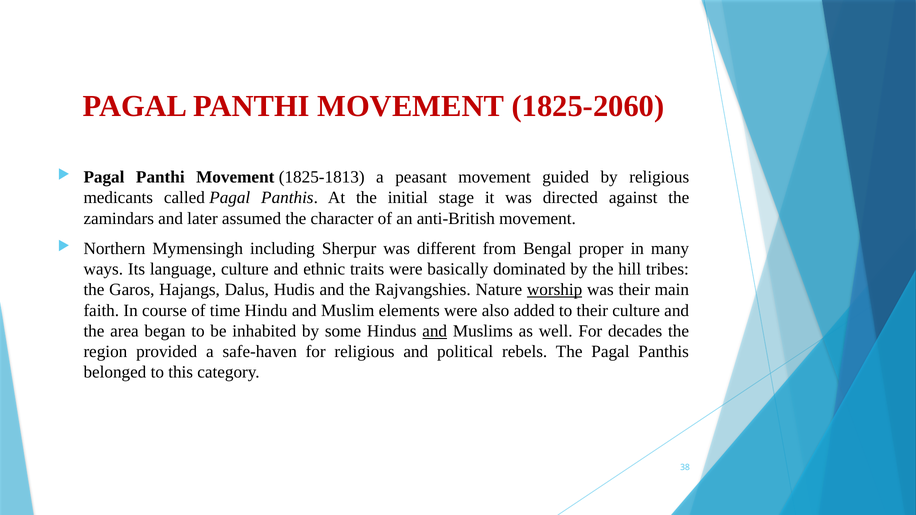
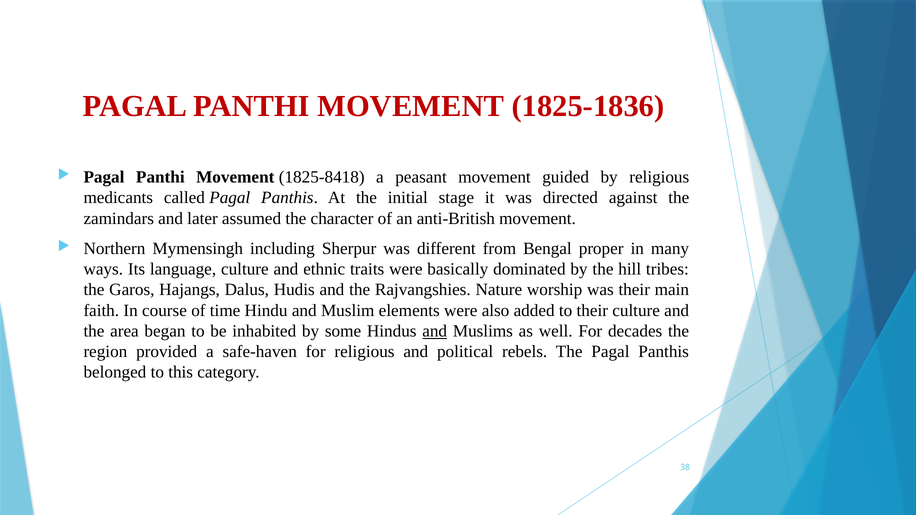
1825-2060: 1825-2060 -> 1825-1836
1825-1813: 1825-1813 -> 1825-8418
worship underline: present -> none
